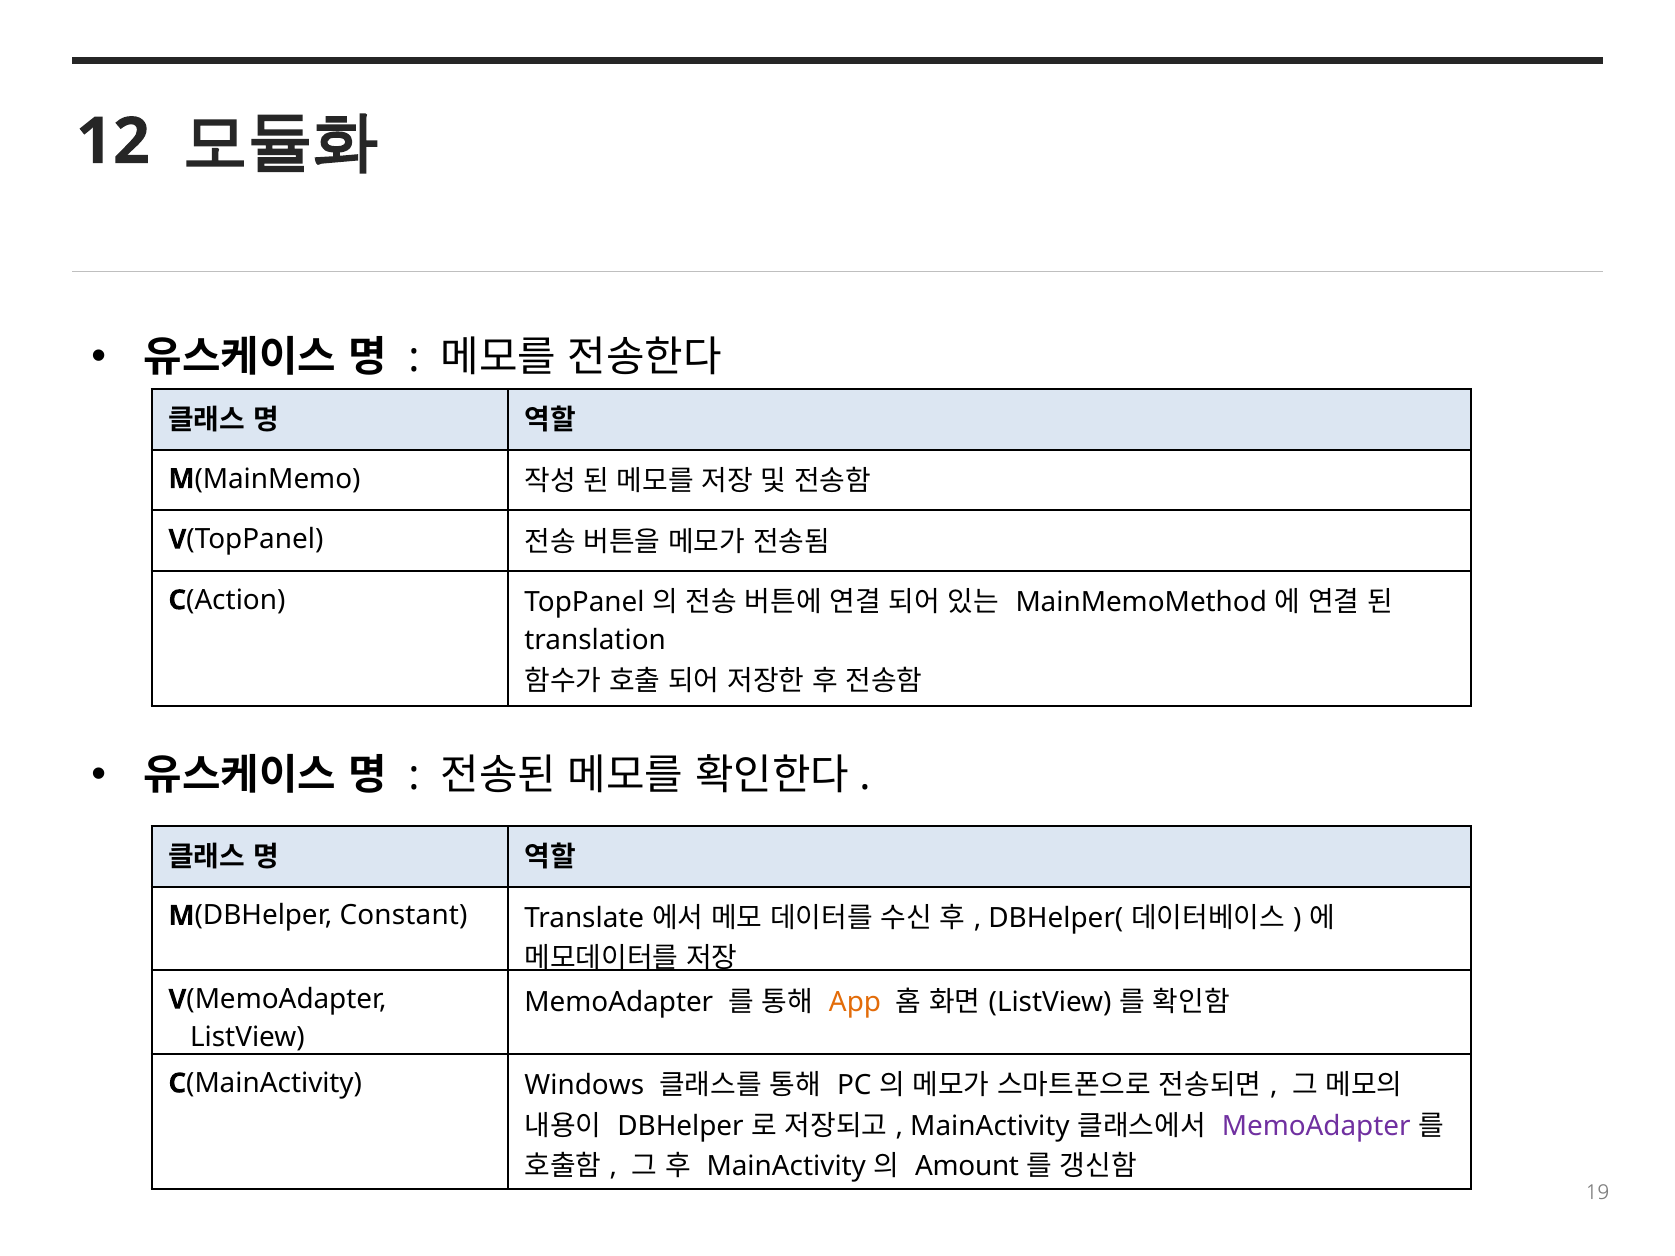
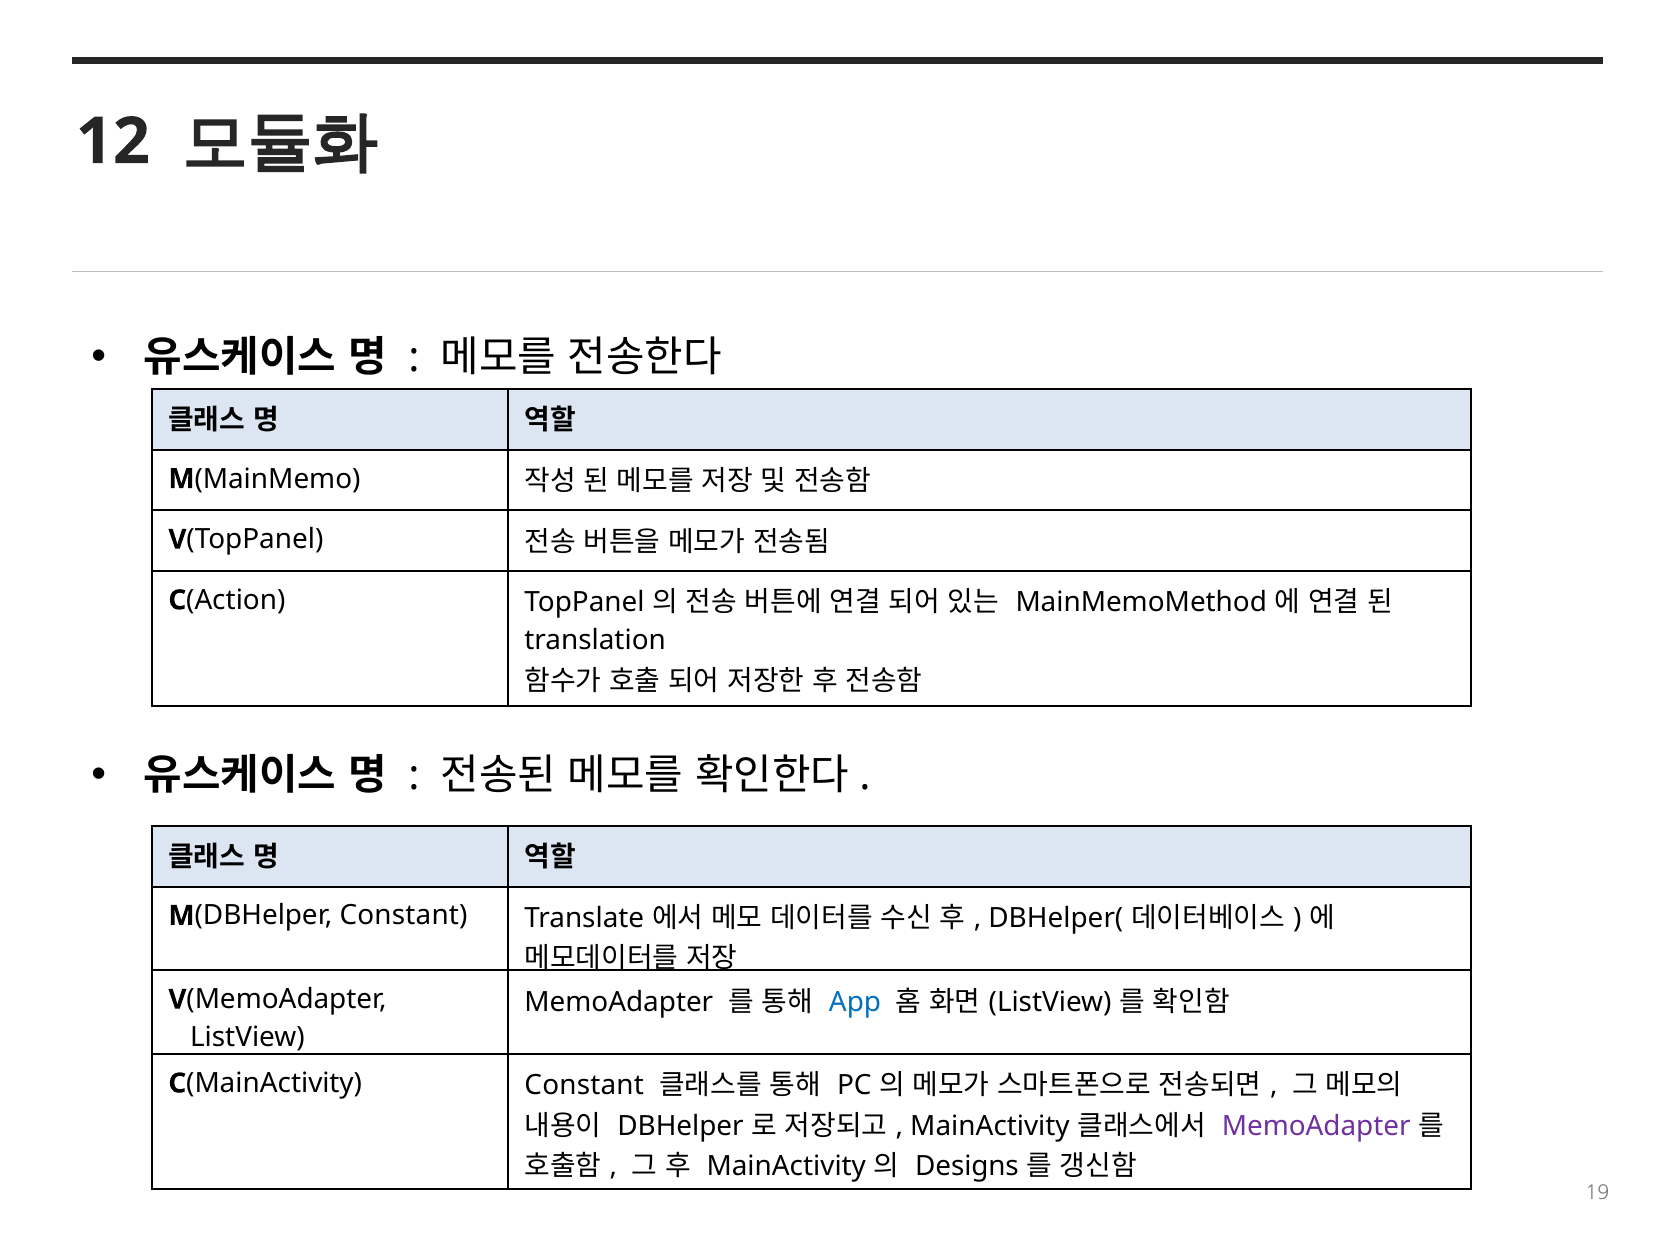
App colour: orange -> blue
C(MainActivity Windows: Windows -> Constant
Amount: Amount -> Designs
